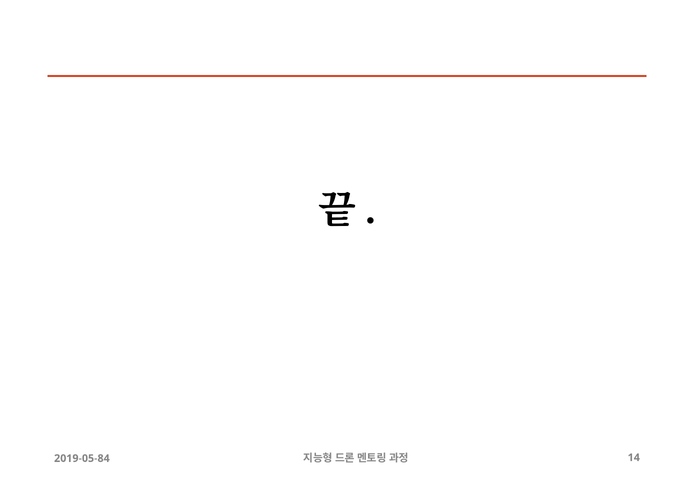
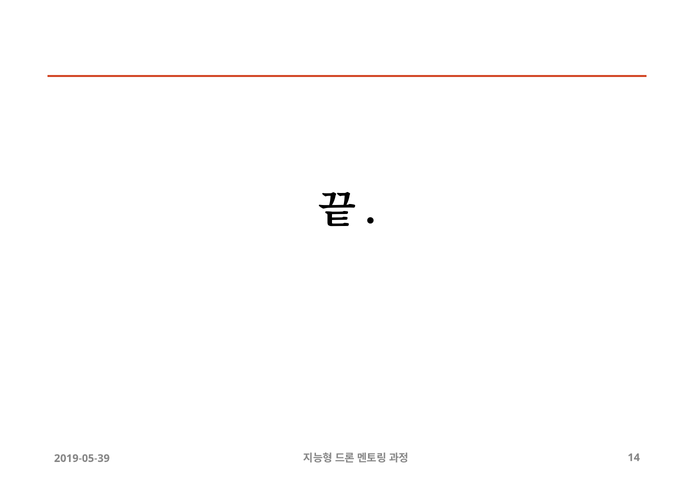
2019-05-84: 2019-05-84 -> 2019-05-39
